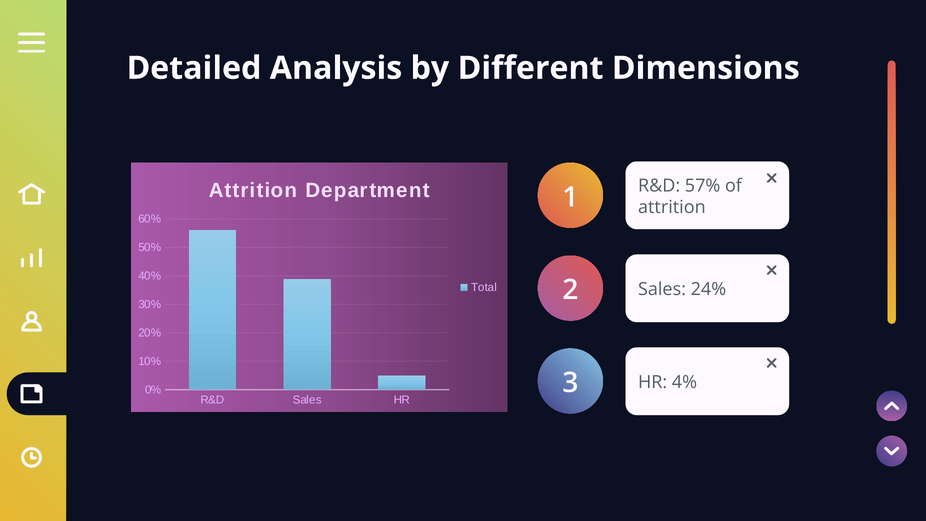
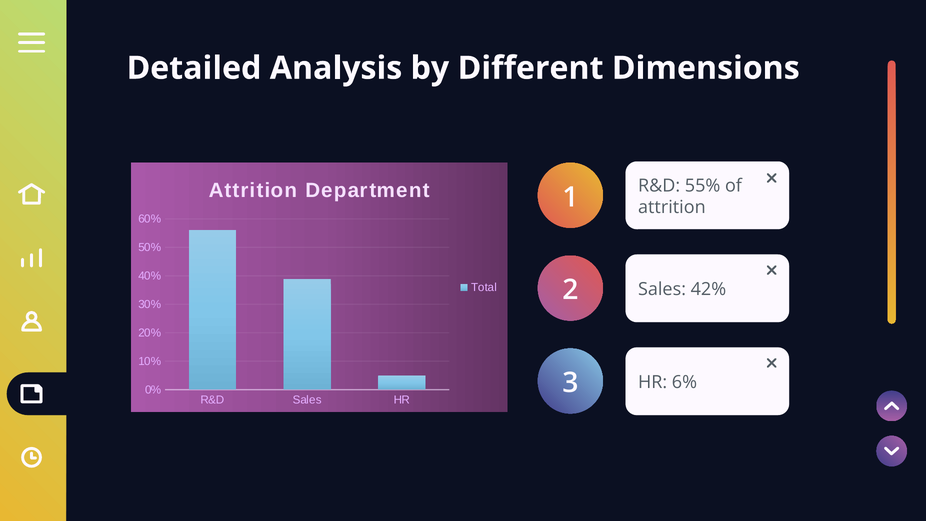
57%: 57% -> 55%
24%: 24% -> 42%
4%: 4% -> 6%
